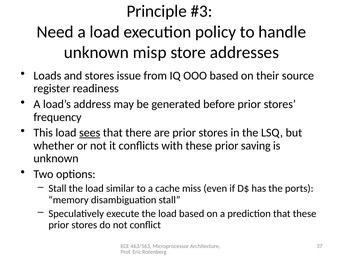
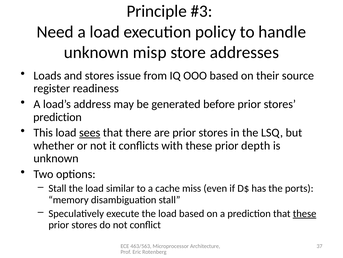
frequency at (57, 117): frequency -> prediction
saving: saving -> depth
these at (305, 213) underline: none -> present
